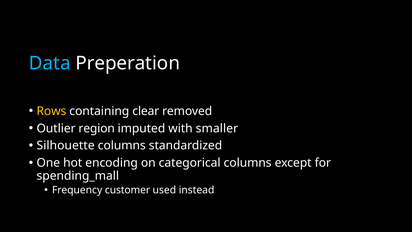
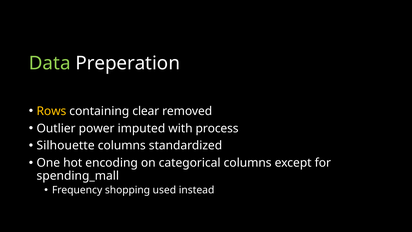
Data colour: light blue -> light green
region: region -> power
smaller: smaller -> process
customer: customer -> shopping
